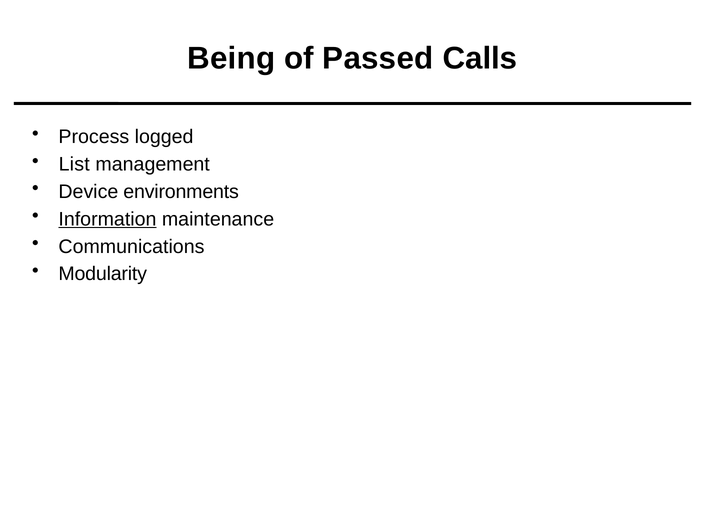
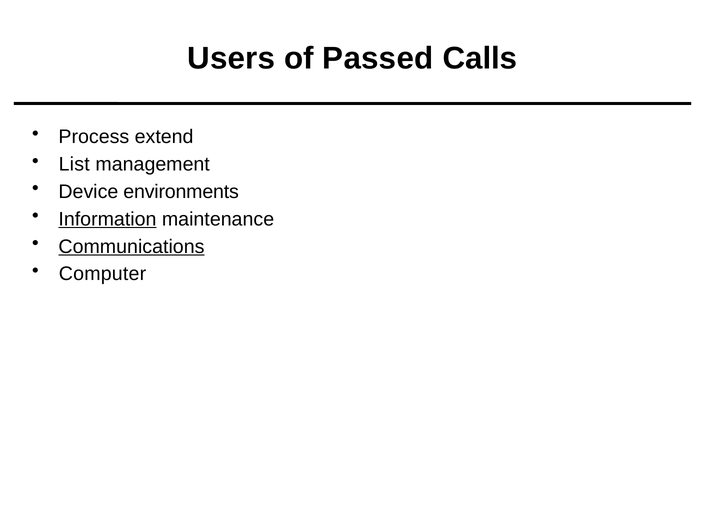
Being: Being -> Users
logged: logged -> extend
Communications underline: none -> present
Modularity: Modularity -> Computer
